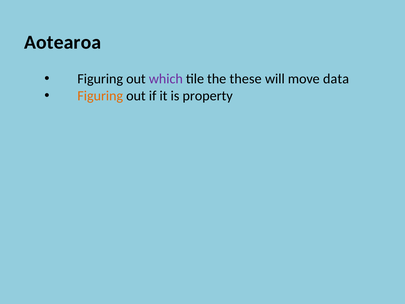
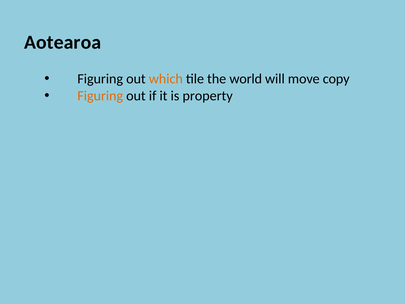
which colour: purple -> orange
these: these -> world
data: data -> copy
